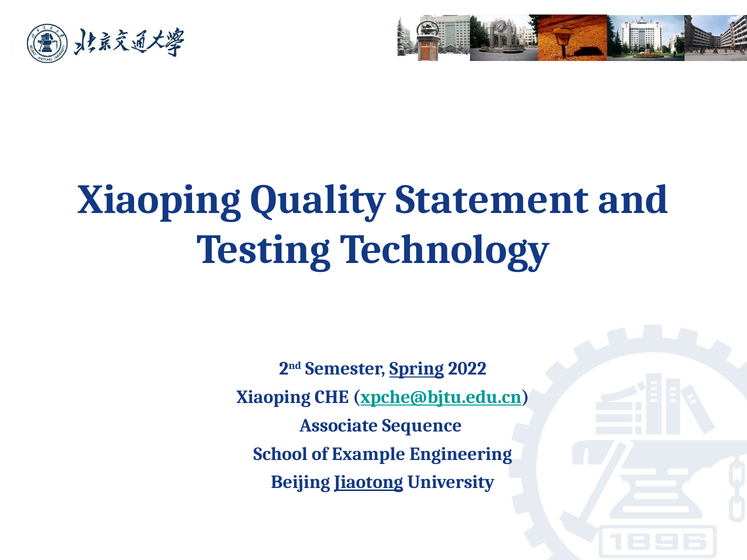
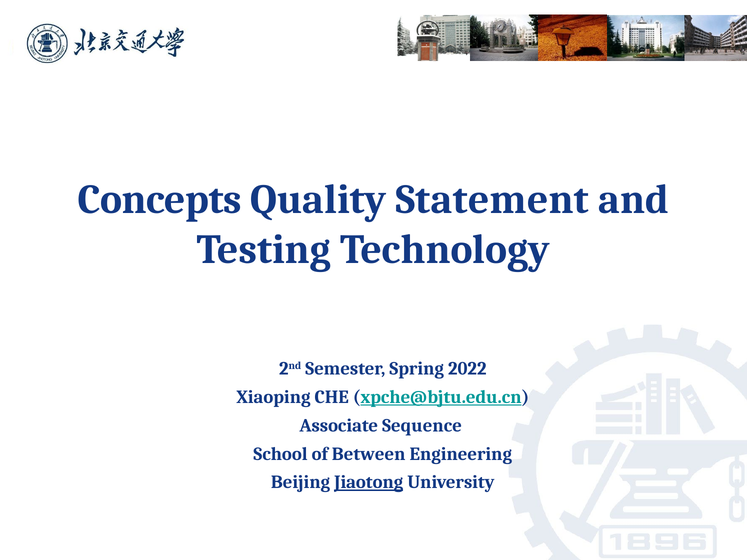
Xiaoping at (160, 200): Xiaoping -> Concepts
Spring underline: present -> none
Example: Example -> Between
